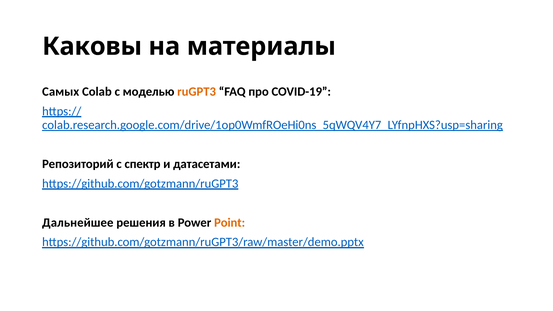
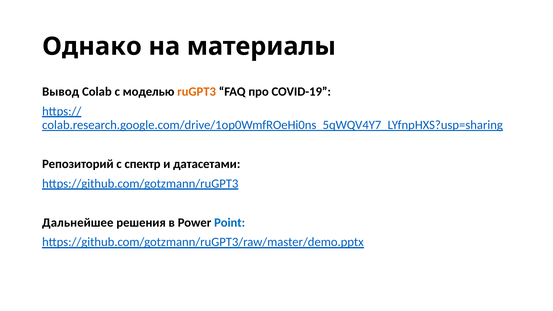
Каковы: Каковы -> Однако
Самых: Самых -> Вывод
Point colour: orange -> blue
